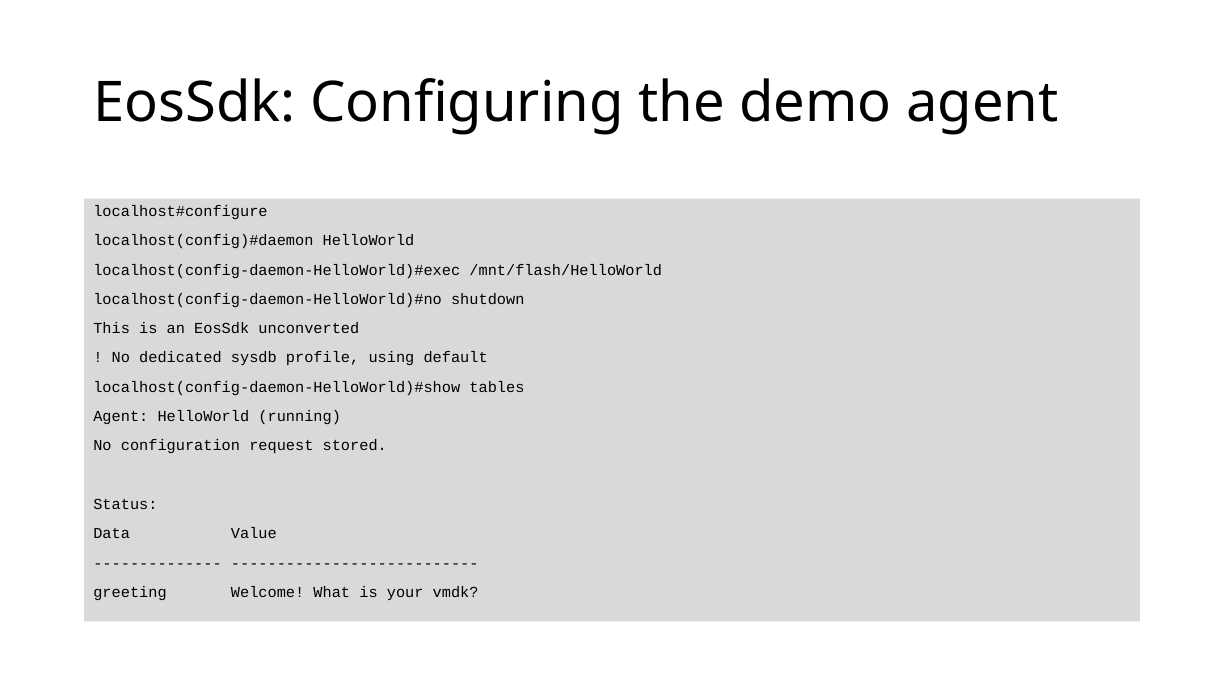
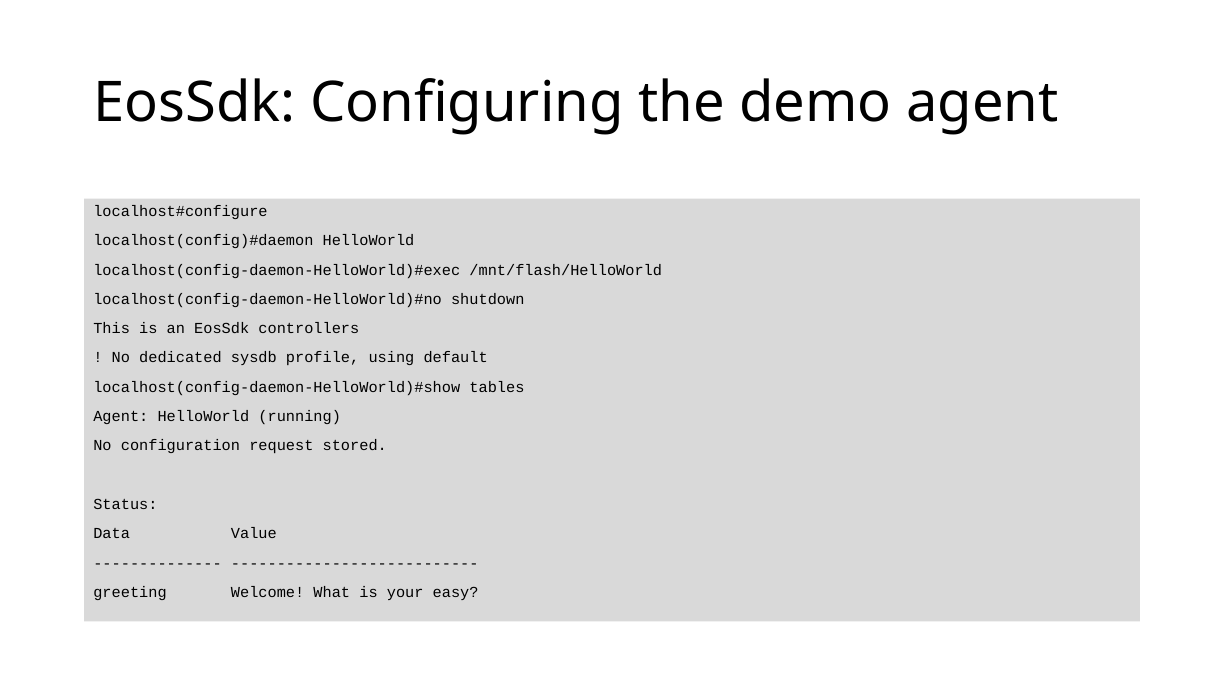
unconverted: unconverted -> controllers
vmdk: vmdk -> easy
